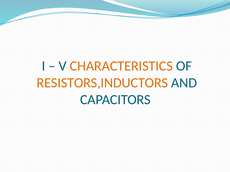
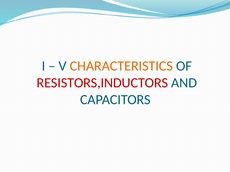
RESISTORS,INDUCTORS colour: orange -> red
